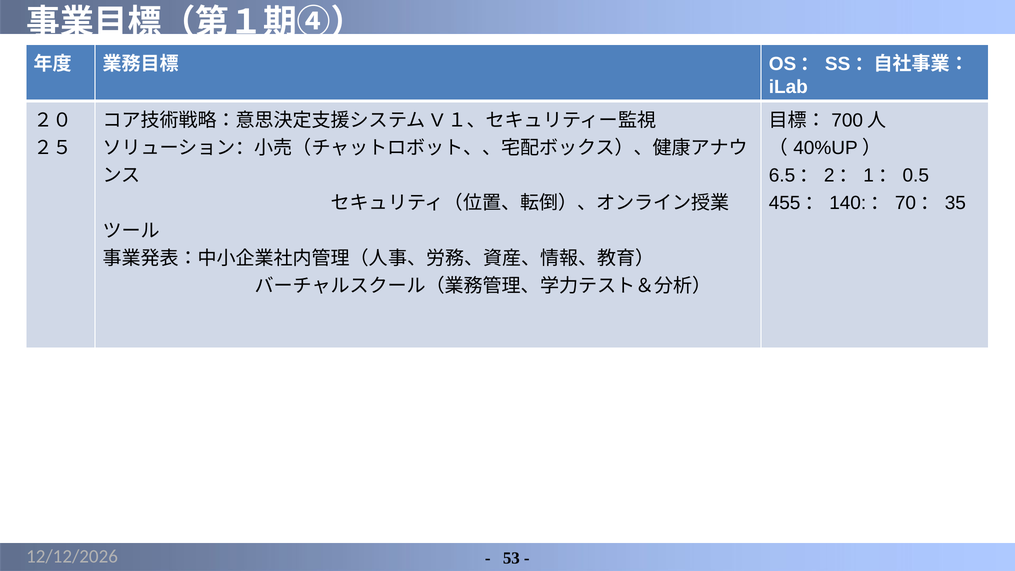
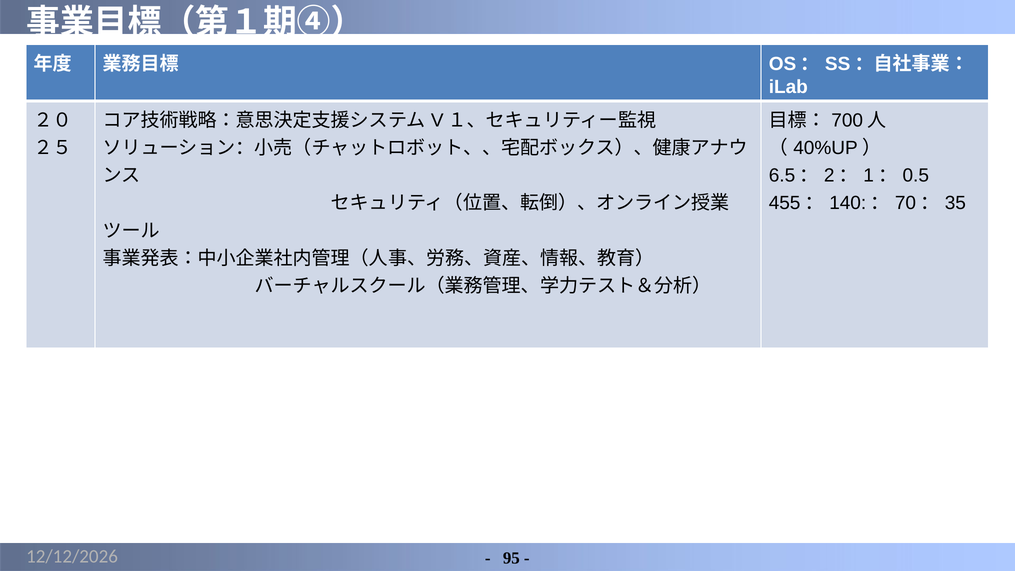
53: 53 -> 95
